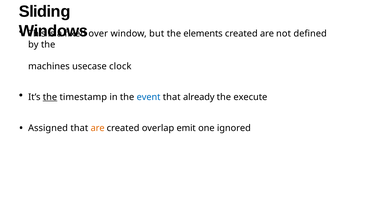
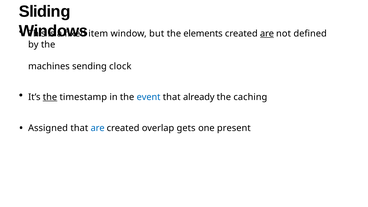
over: over -> item
are at (267, 34) underline: none -> present
usecase: usecase -> sending
execute: execute -> caching
are at (98, 128) colour: orange -> blue
emit: emit -> gets
ignored: ignored -> present
